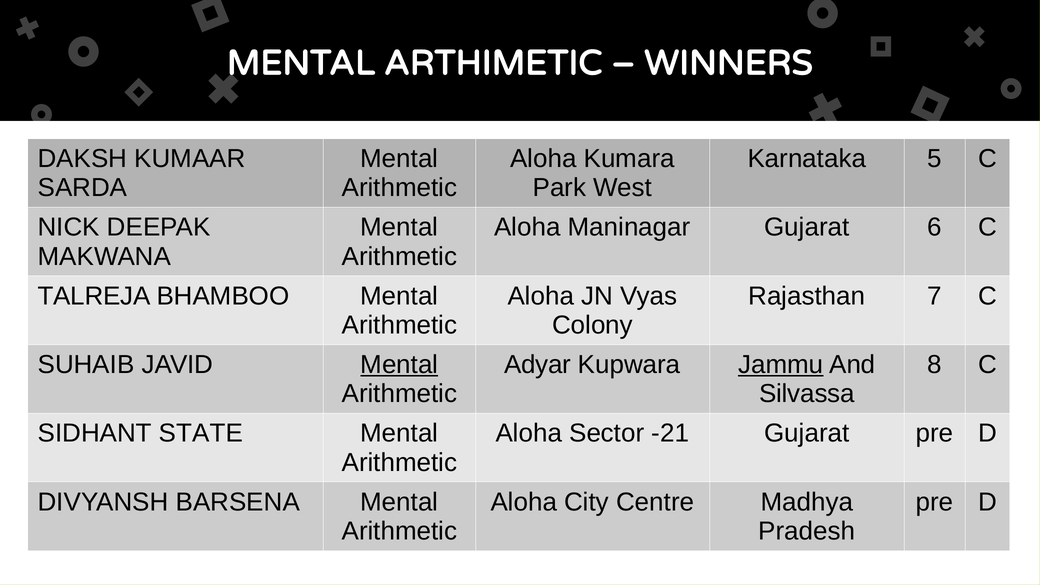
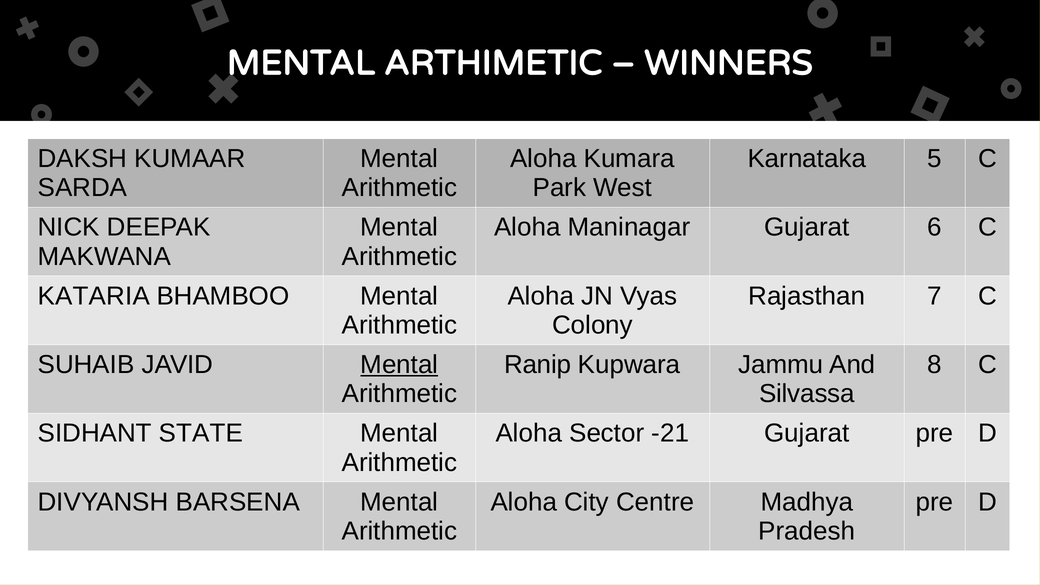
TALREJA: TALREJA -> KATARIA
Adyar: Adyar -> Ranip
Jammu underline: present -> none
